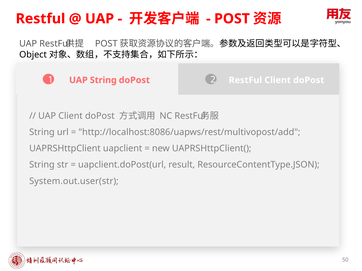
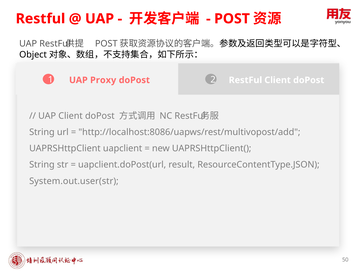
UAP String: String -> Proxy
